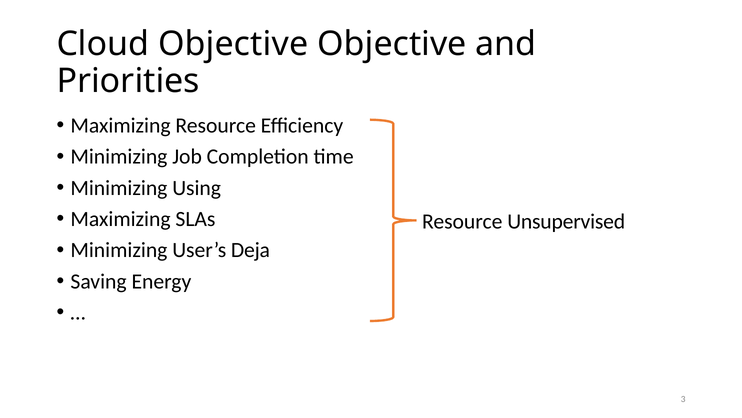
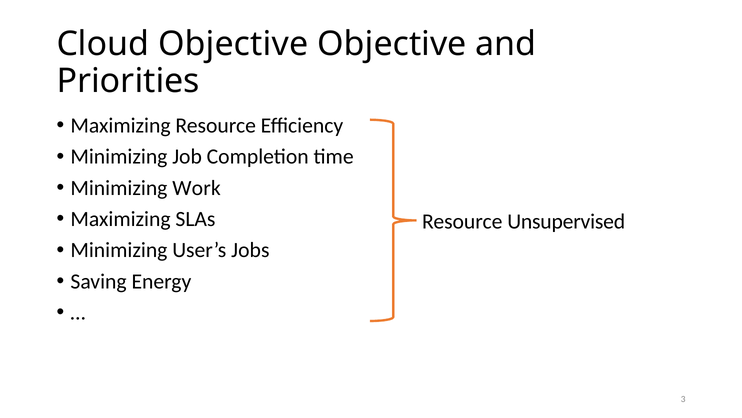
Using: Using -> Work
Deja: Deja -> Jobs
